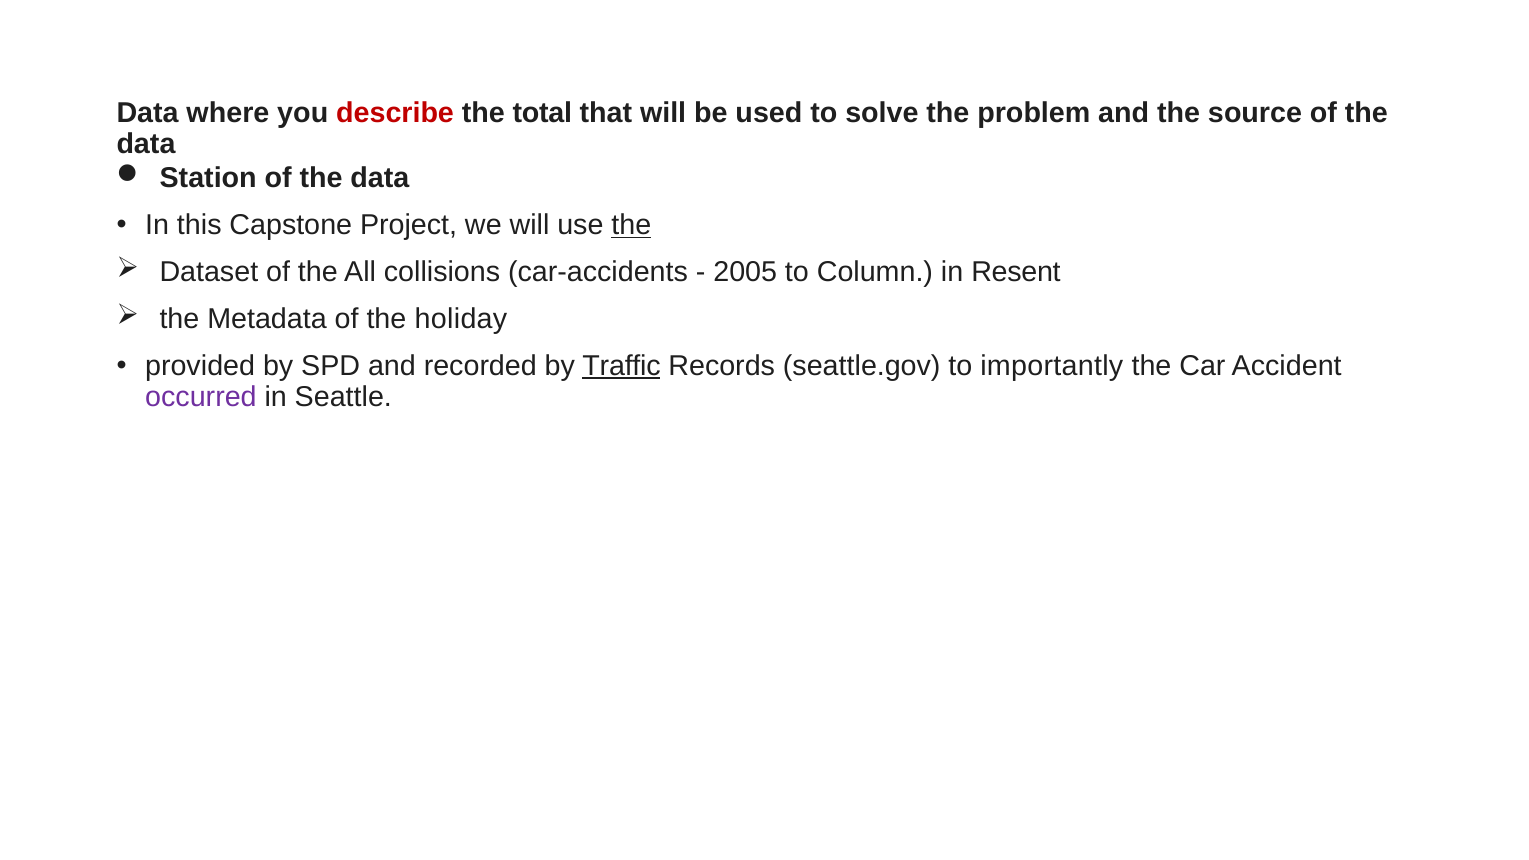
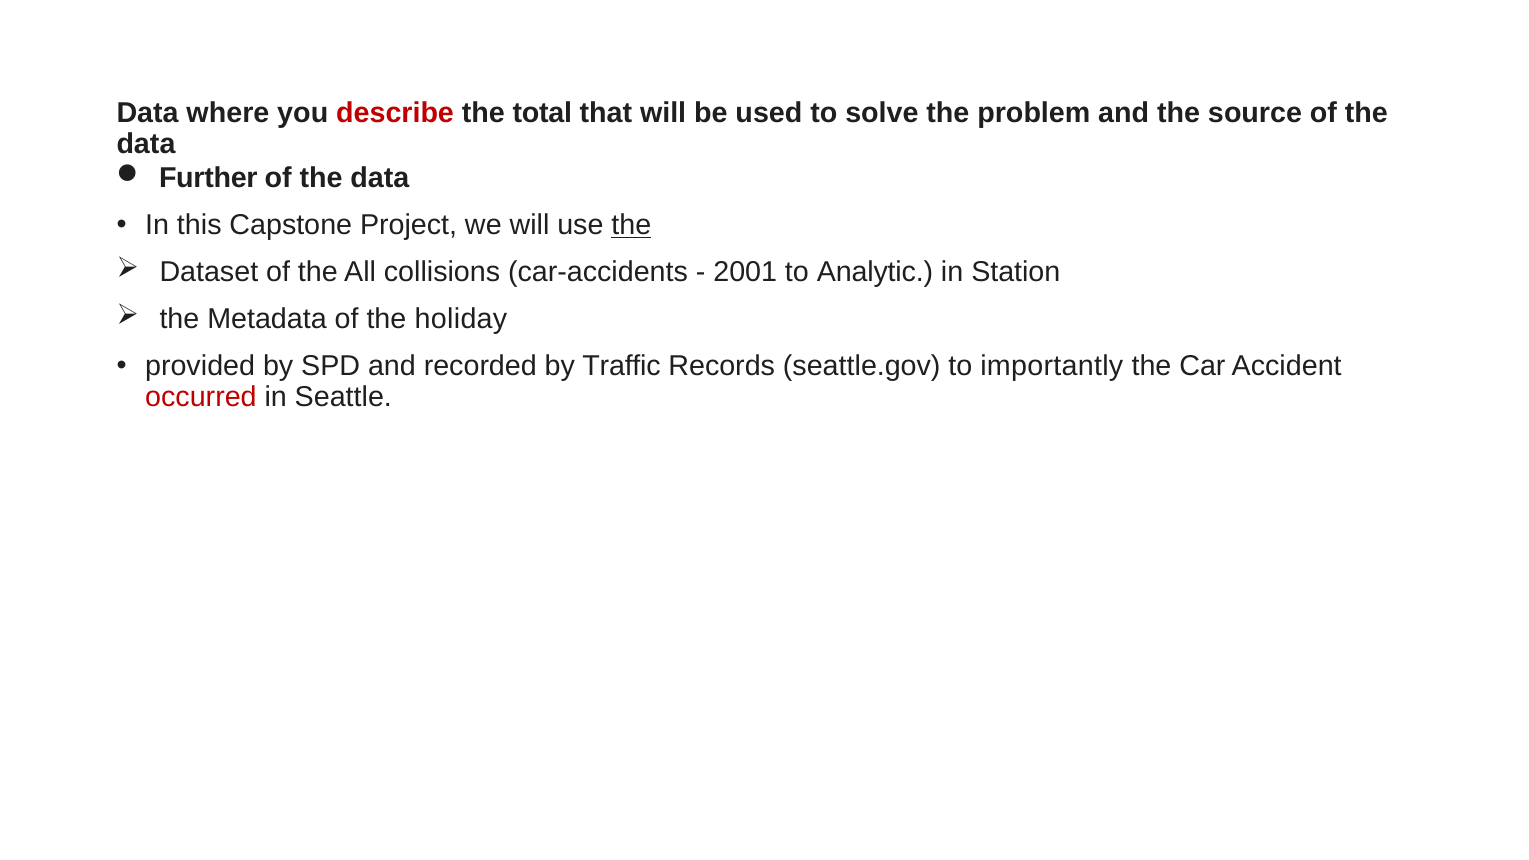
Station: Station -> Further
2005: 2005 -> 2001
Column: Column -> Analytic
Resent: Resent -> Station
Traffic underline: present -> none
occurred colour: purple -> red
